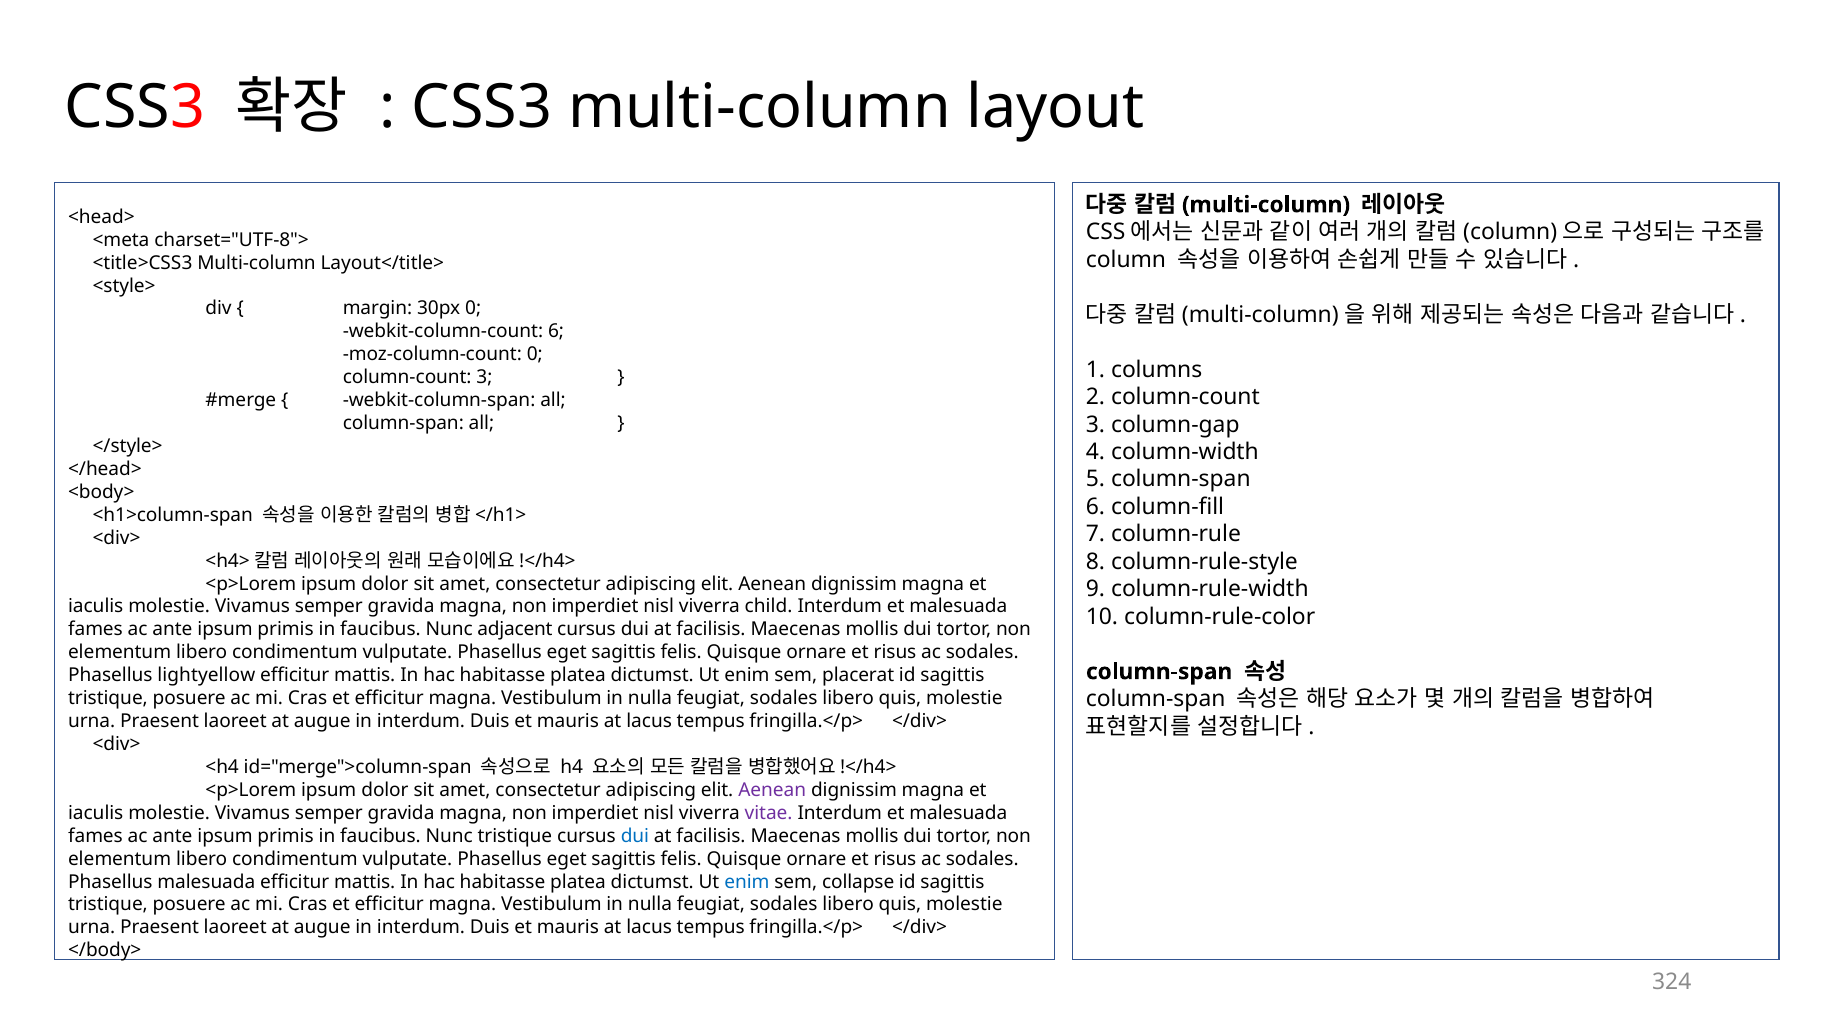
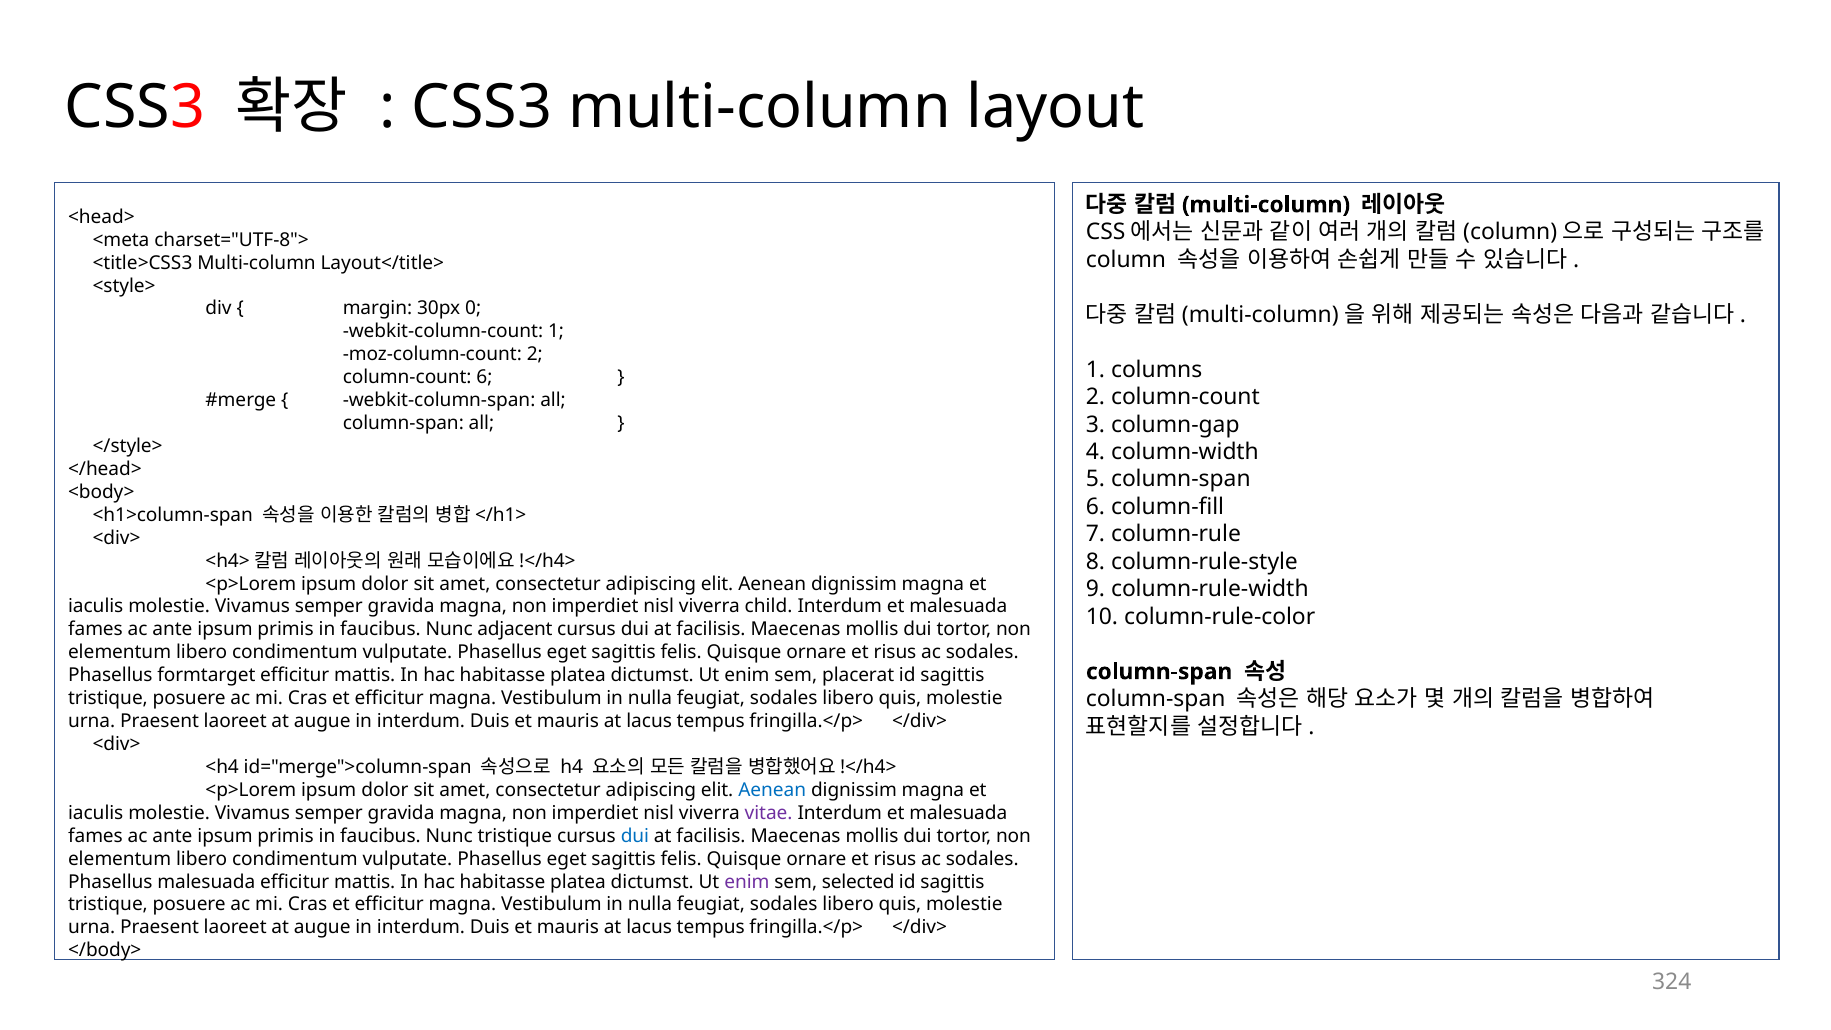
webkit-column-count 6: 6 -> 1
moz-column-count 0: 0 -> 2
3 at (484, 377): 3 -> 6
lightyellow: lightyellow -> formtarget
Aenean at (772, 790) colour: purple -> blue
enim at (747, 882) colour: blue -> purple
collapse: collapse -> selected
